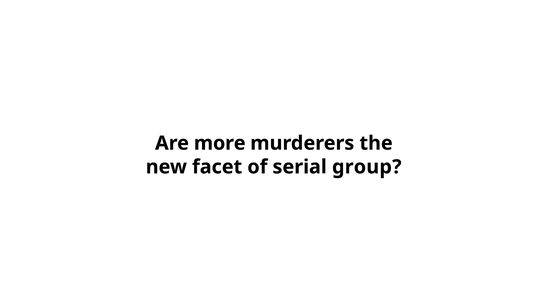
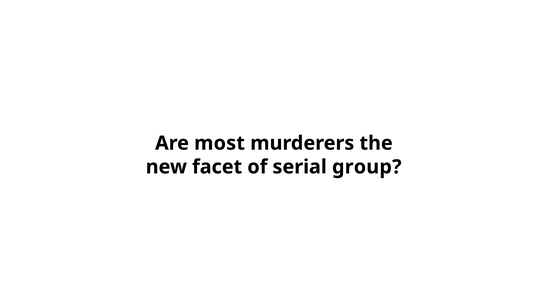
more: more -> most
